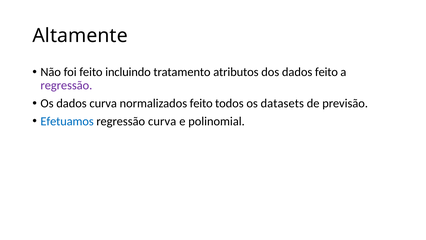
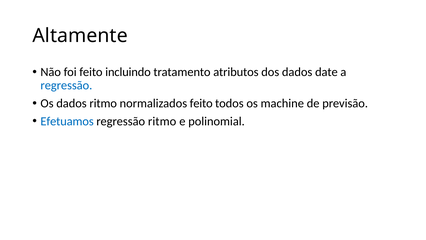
dados feito: feito -> date
regressão at (66, 85) colour: purple -> blue
dados curva: curva -> ritmo
datasets: datasets -> machine
regressão curva: curva -> ritmo
